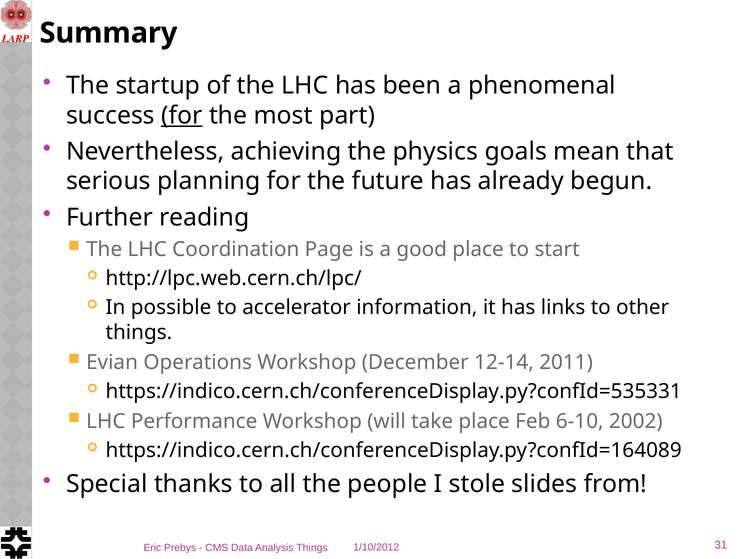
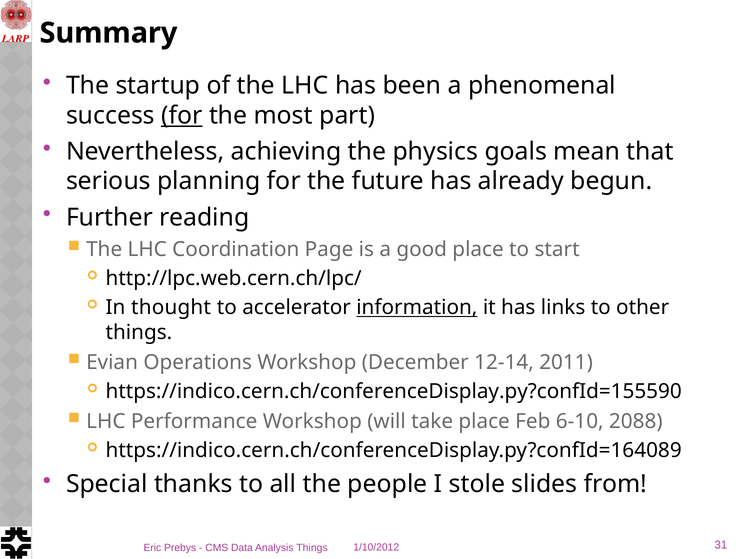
possible: possible -> thought
information underline: none -> present
https://indico.cern.ch/conferenceDisplay.py?confId=535331: https://indico.cern.ch/conferenceDisplay.py?confId=535331 -> https://indico.cern.ch/conferenceDisplay.py?confId=155590
2002: 2002 -> 2088
